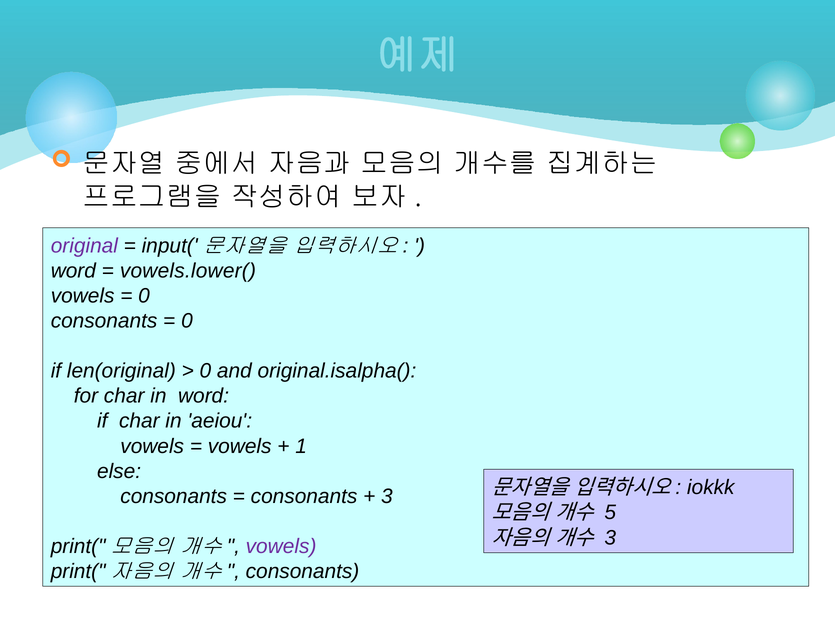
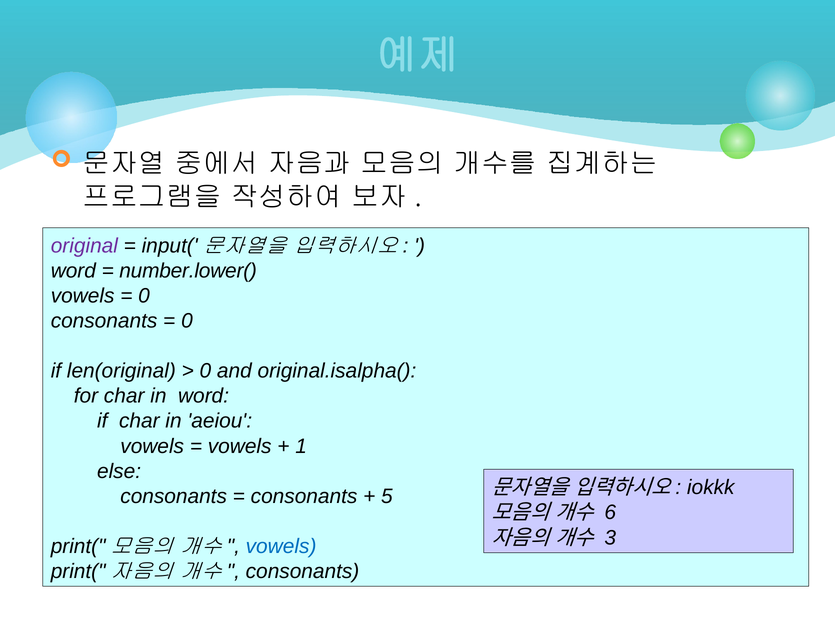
vowels.lower(: vowels.lower( -> number.lower(
3 at (387, 496): 3 -> 5
5: 5 -> 6
vowels at (281, 547) colour: purple -> blue
